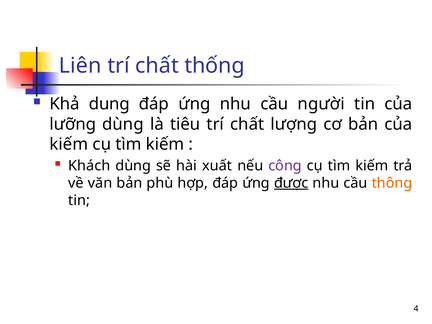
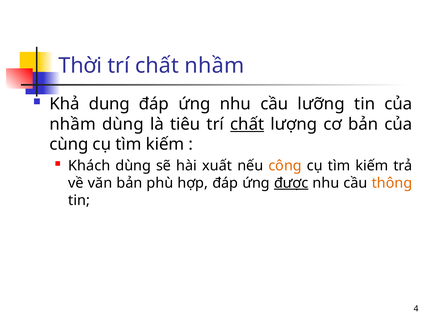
Liên: Liên -> Thời
chất thống: thống -> nhầm
người: người -> lưỡng
lưỡng at (73, 124): lưỡng -> nhầm
chất at (247, 124) underline: none -> present
kiếm at (69, 144): kiếm -> cùng
công colour: purple -> orange
